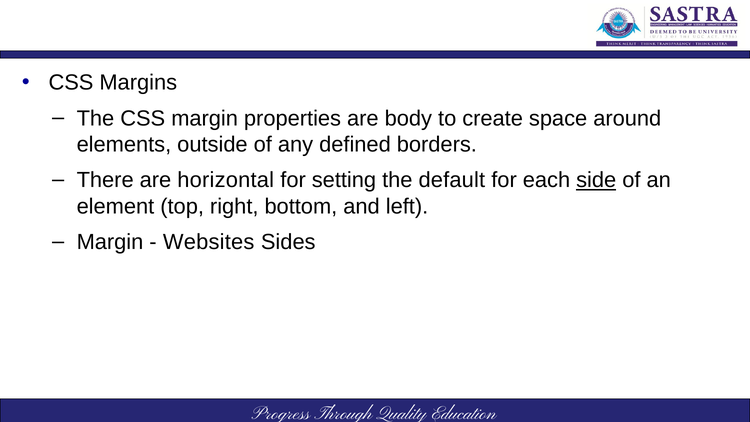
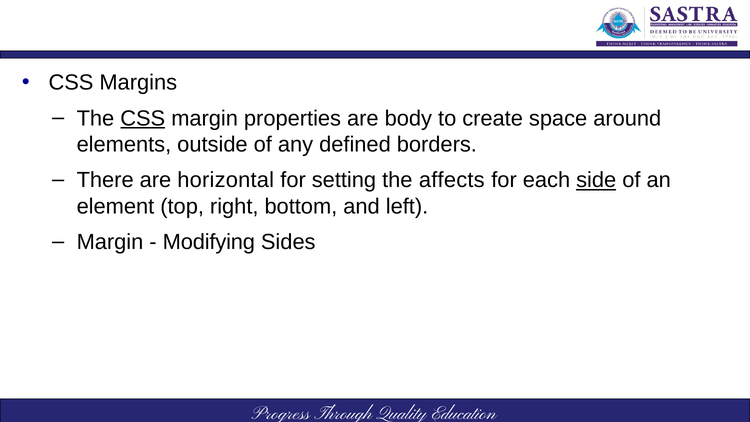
CSS at (143, 118) underline: none -> present
default: default -> affects
Websites: Websites -> Modifying
